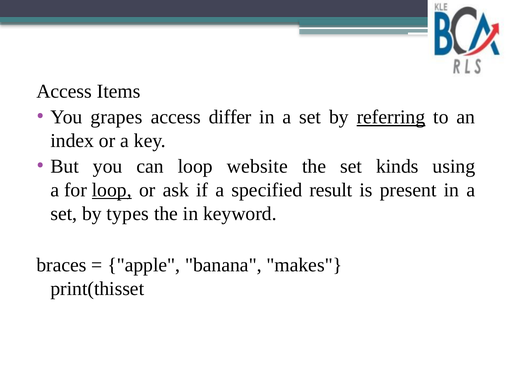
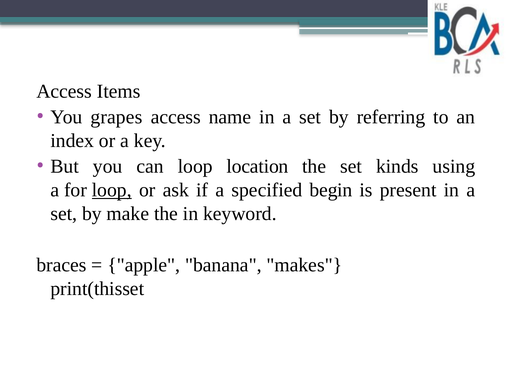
differ: differ -> name
referring underline: present -> none
website: website -> location
result: result -> begin
types: types -> make
